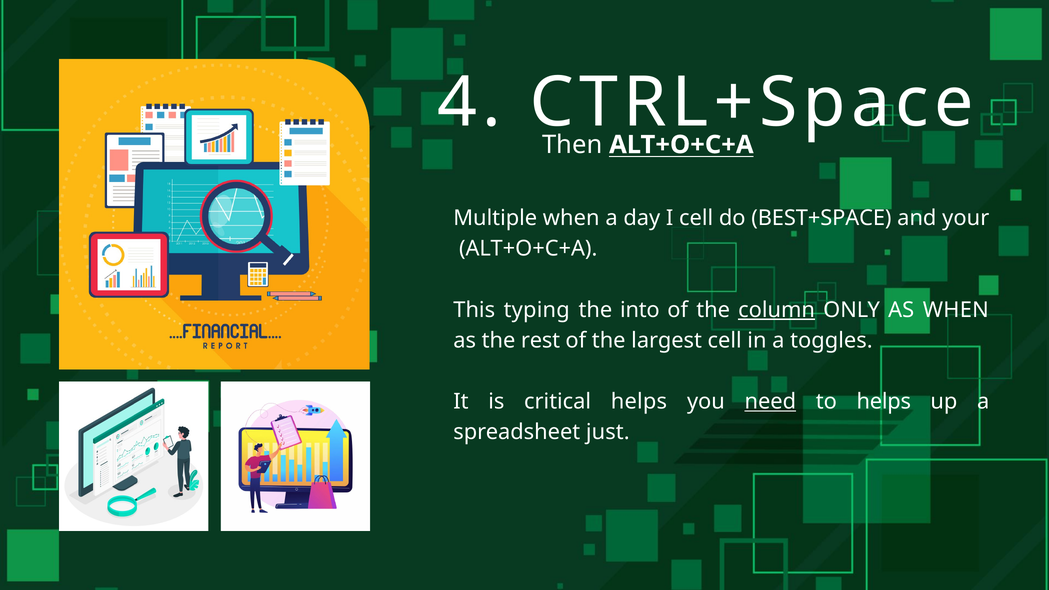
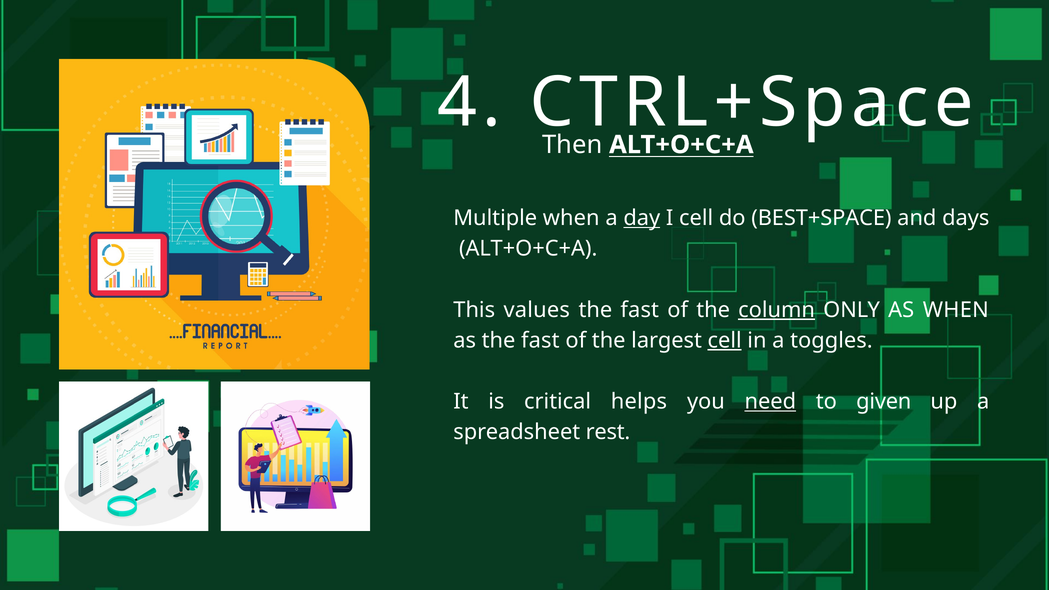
day underline: none -> present
your: your -> days
typing: typing -> values
into at (640, 310): into -> fast
as the rest: rest -> fast
cell at (725, 340) underline: none -> present
to helps: helps -> given
just: just -> rest
